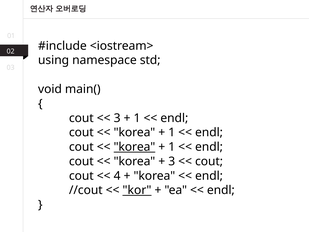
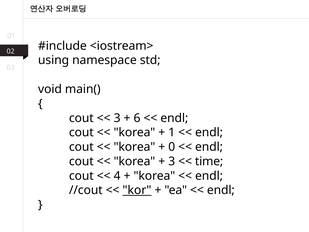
1 at (137, 118): 1 -> 6
korea at (134, 147) underline: present -> none
1 at (172, 147): 1 -> 0
cout at (209, 161): cout -> time
